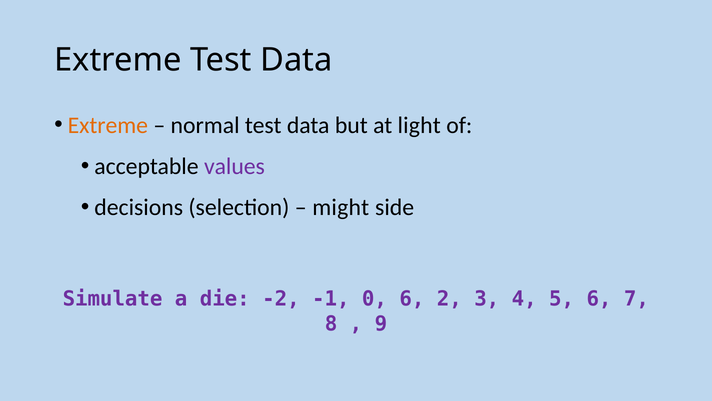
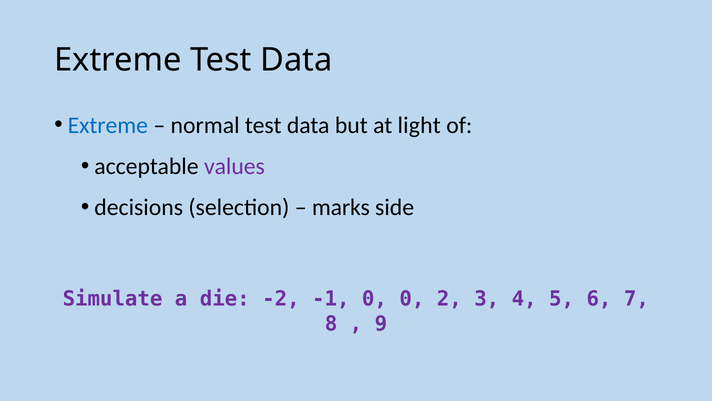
Extreme at (108, 125) colour: orange -> blue
might: might -> marks
0 6: 6 -> 0
